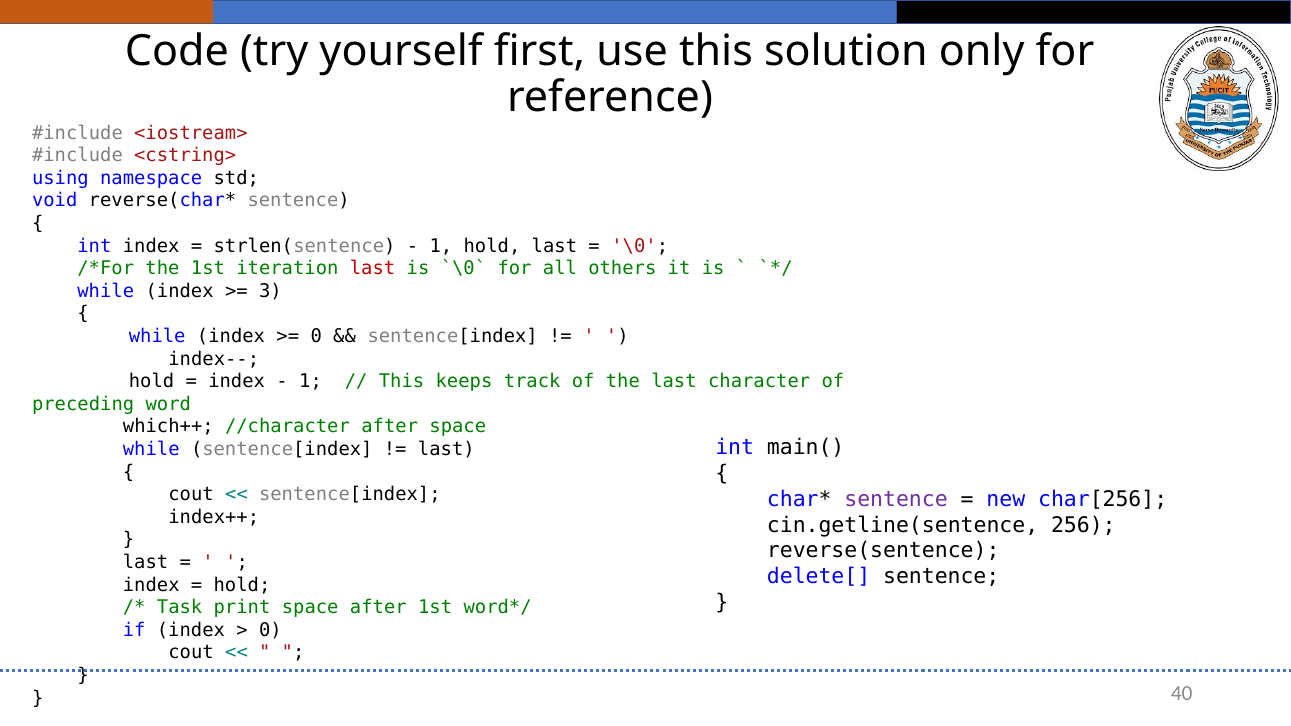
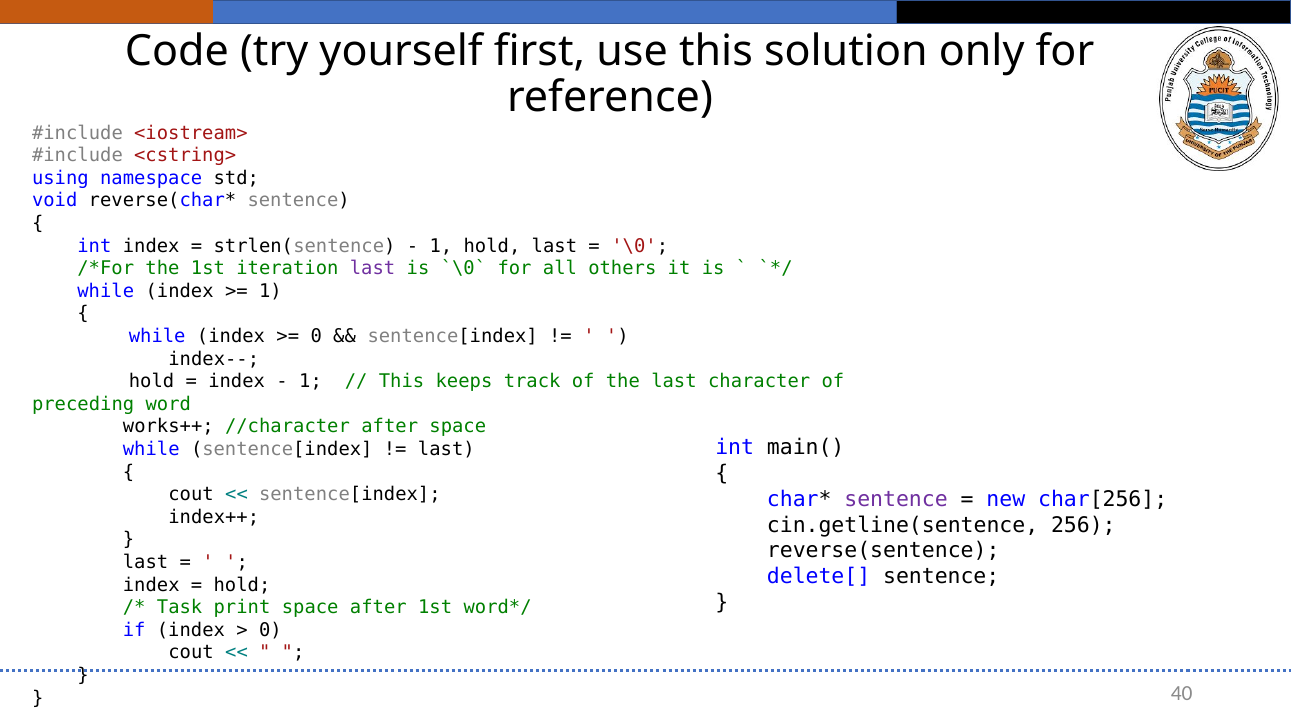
last at (373, 269) colour: red -> purple
3 at (270, 291): 3 -> 1
which++: which++ -> works++
